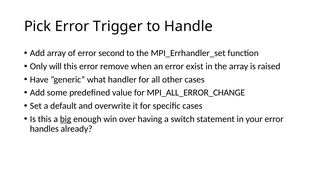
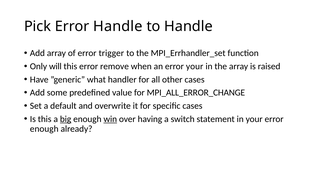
Error Trigger: Trigger -> Handle
second: second -> trigger
error exist: exist -> your
win underline: none -> present
handles at (44, 129): handles -> enough
